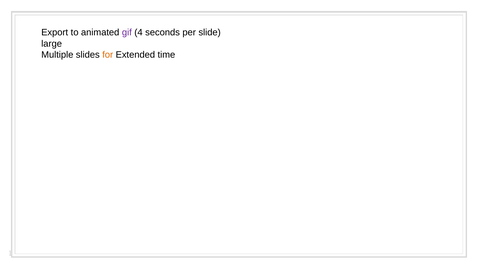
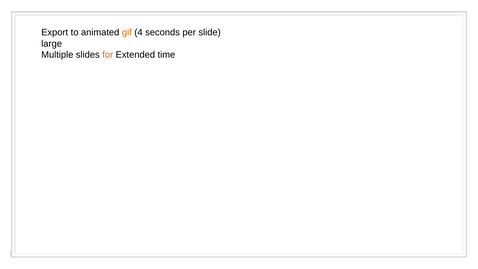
gif colour: purple -> orange
